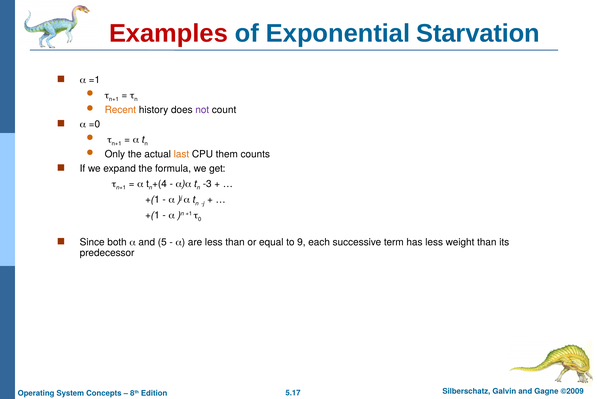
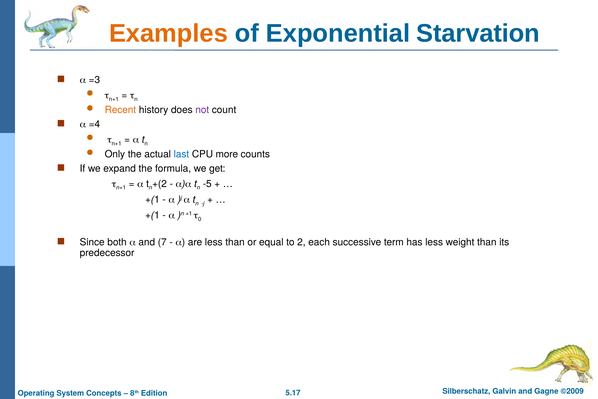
Examples colour: red -> orange
=1: =1 -> =3
=0: =0 -> =4
last colour: orange -> blue
them: them -> more
+(4: +(4 -> +(2
-3: -3 -> -5
5: 5 -> 7
9: 9 -> 2
